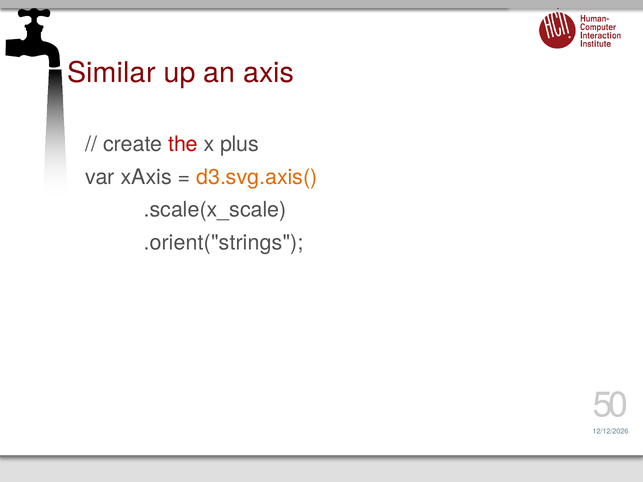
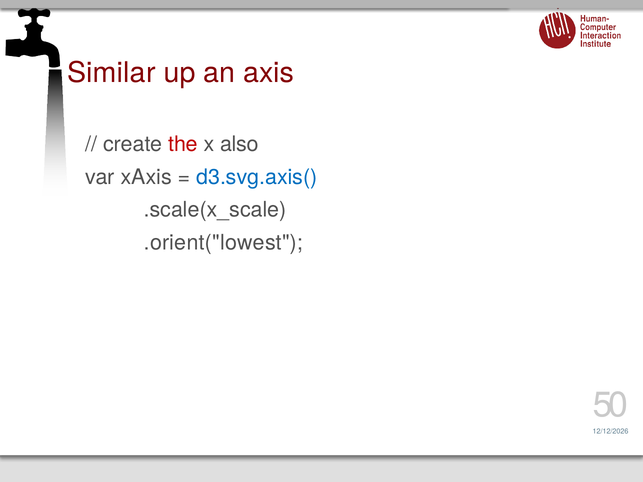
plus: plus -> also
d3.svg.axis( colour: orange -> blue
.orient("strings: .orient("strings -> .orient("lowest
